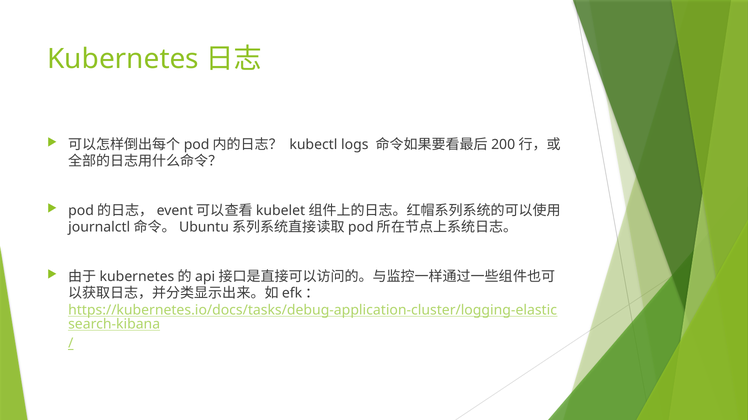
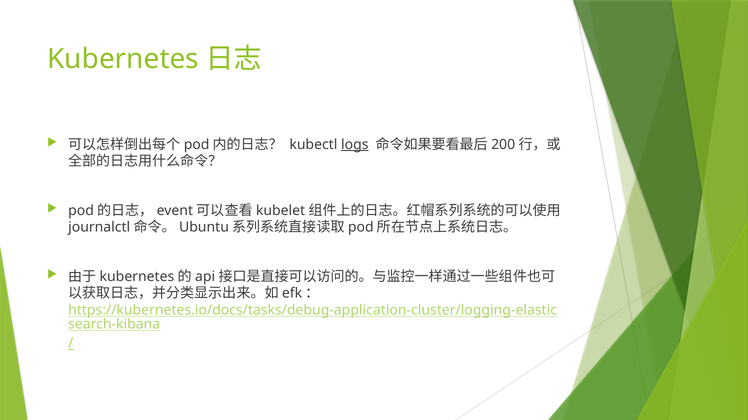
logs underline: none -> present
